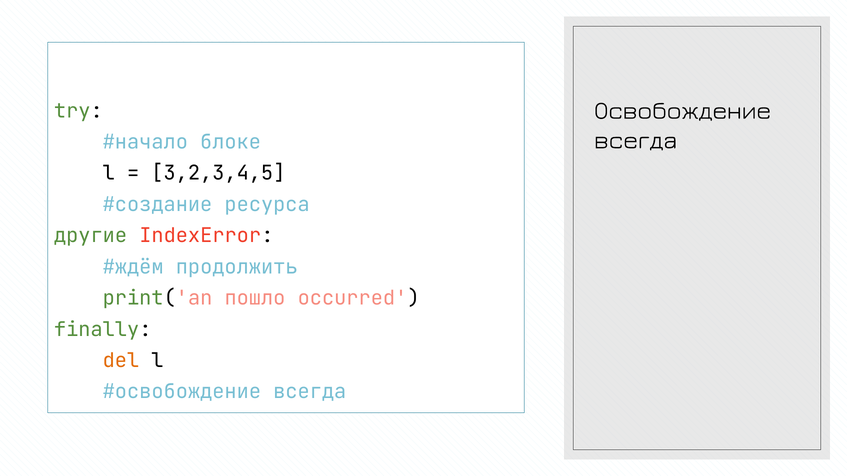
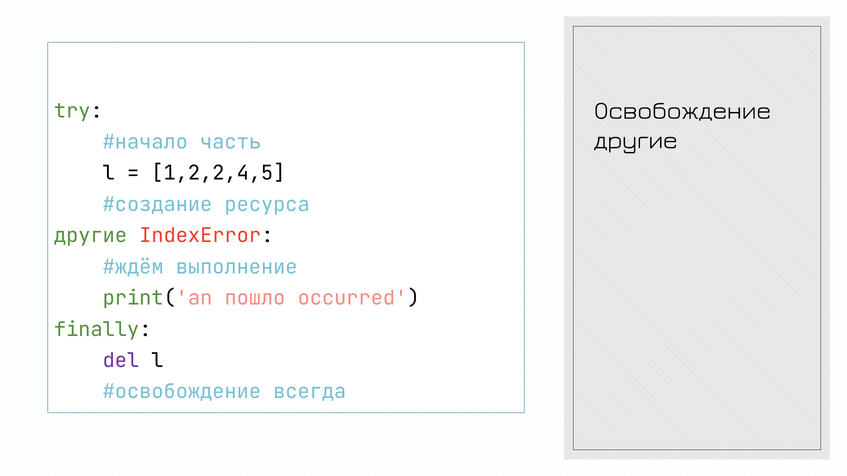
всегда at (636, 140): всегда -> другие
блоке: блоке -> часть
3,2,3,4,5: 3,2,3,4,5 -> 1,2,2,4,5
продолжить: продолжить -> выполнение
del colour: orange -> purple
